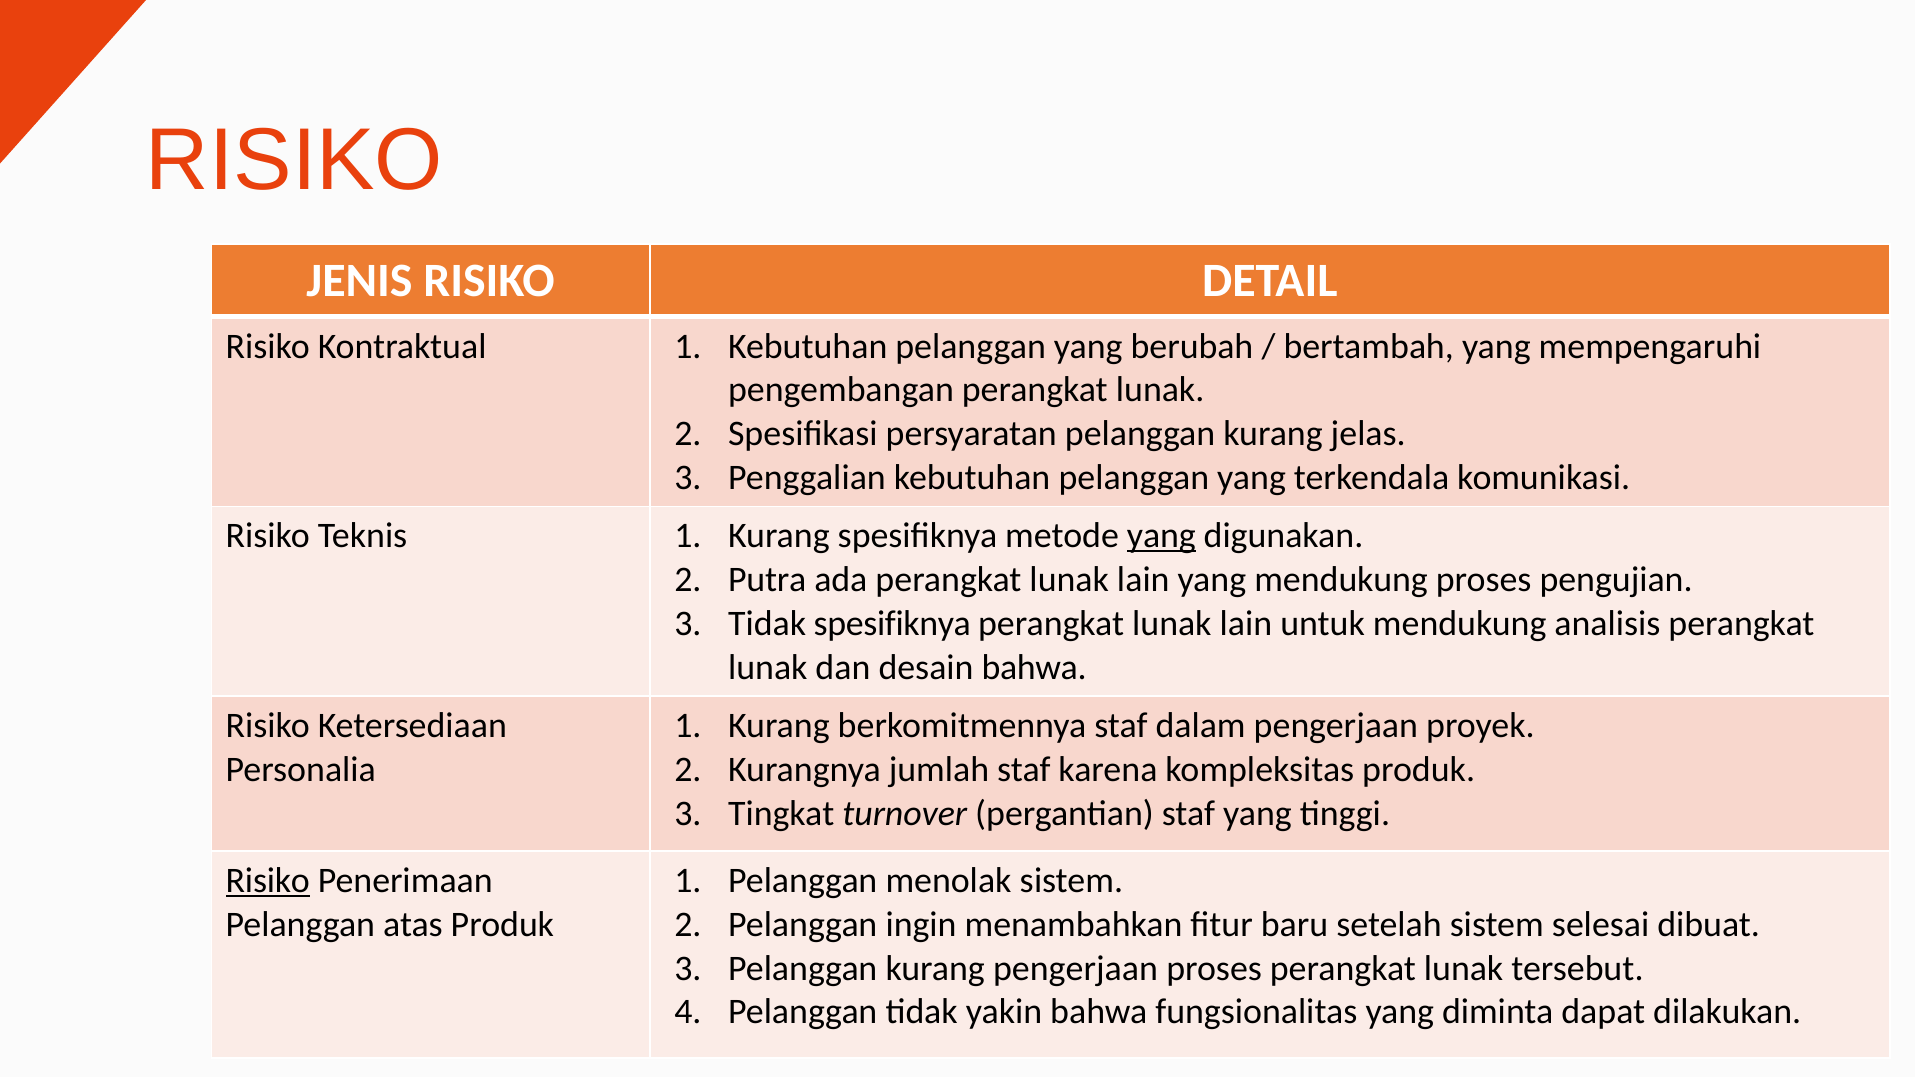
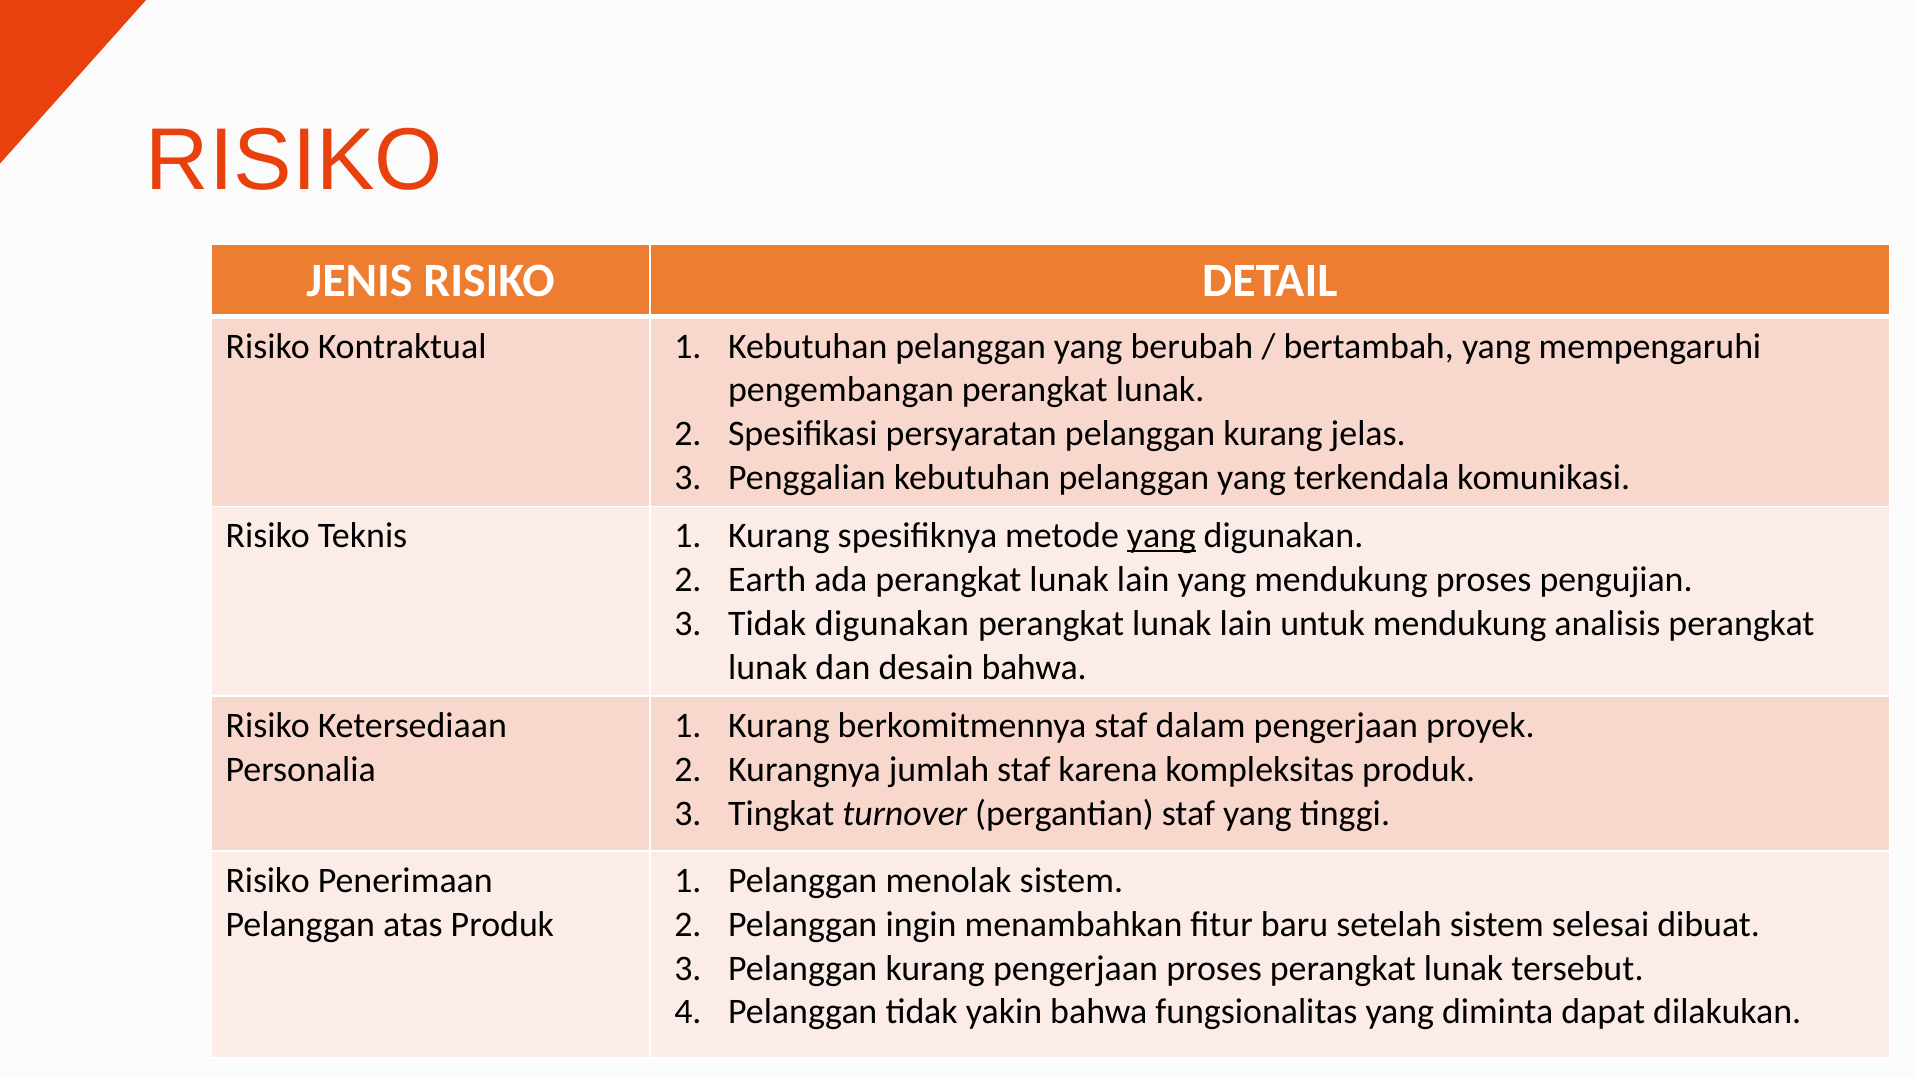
Putra: Putra -> Earth
Tidak spesifiknya: spesifiknya -> digunakan
Risiko at (268, 881) underline: present -> none
